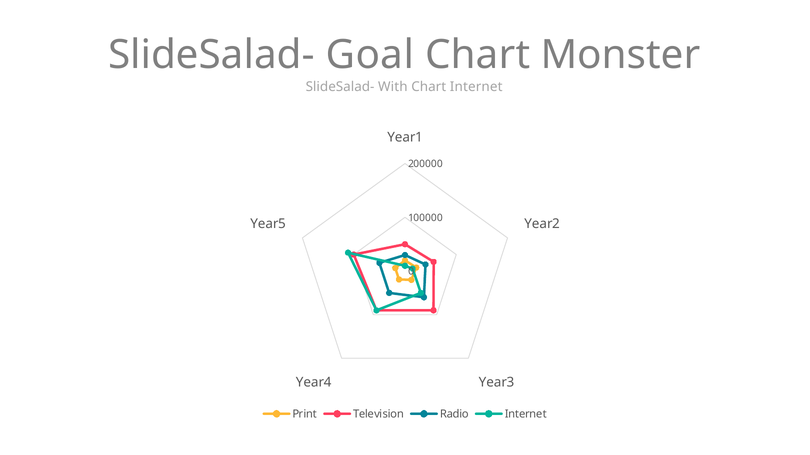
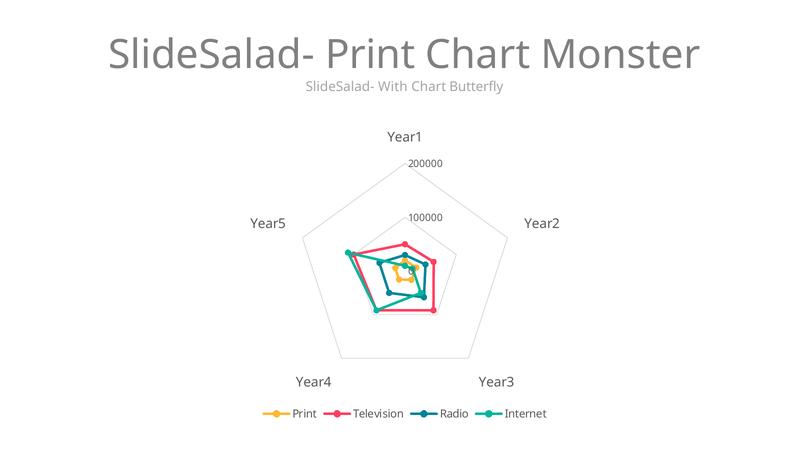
SlideSalad- Goal: Goal -> Print
Chart Internet: Internet -> Butterfly
